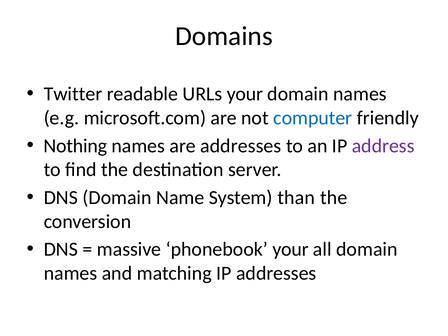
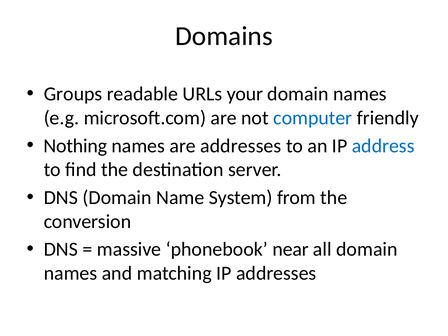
Twitter: Twitter -> Groups
address colour: purple -> blue
than: than -> from
phonebook your: your -> near
